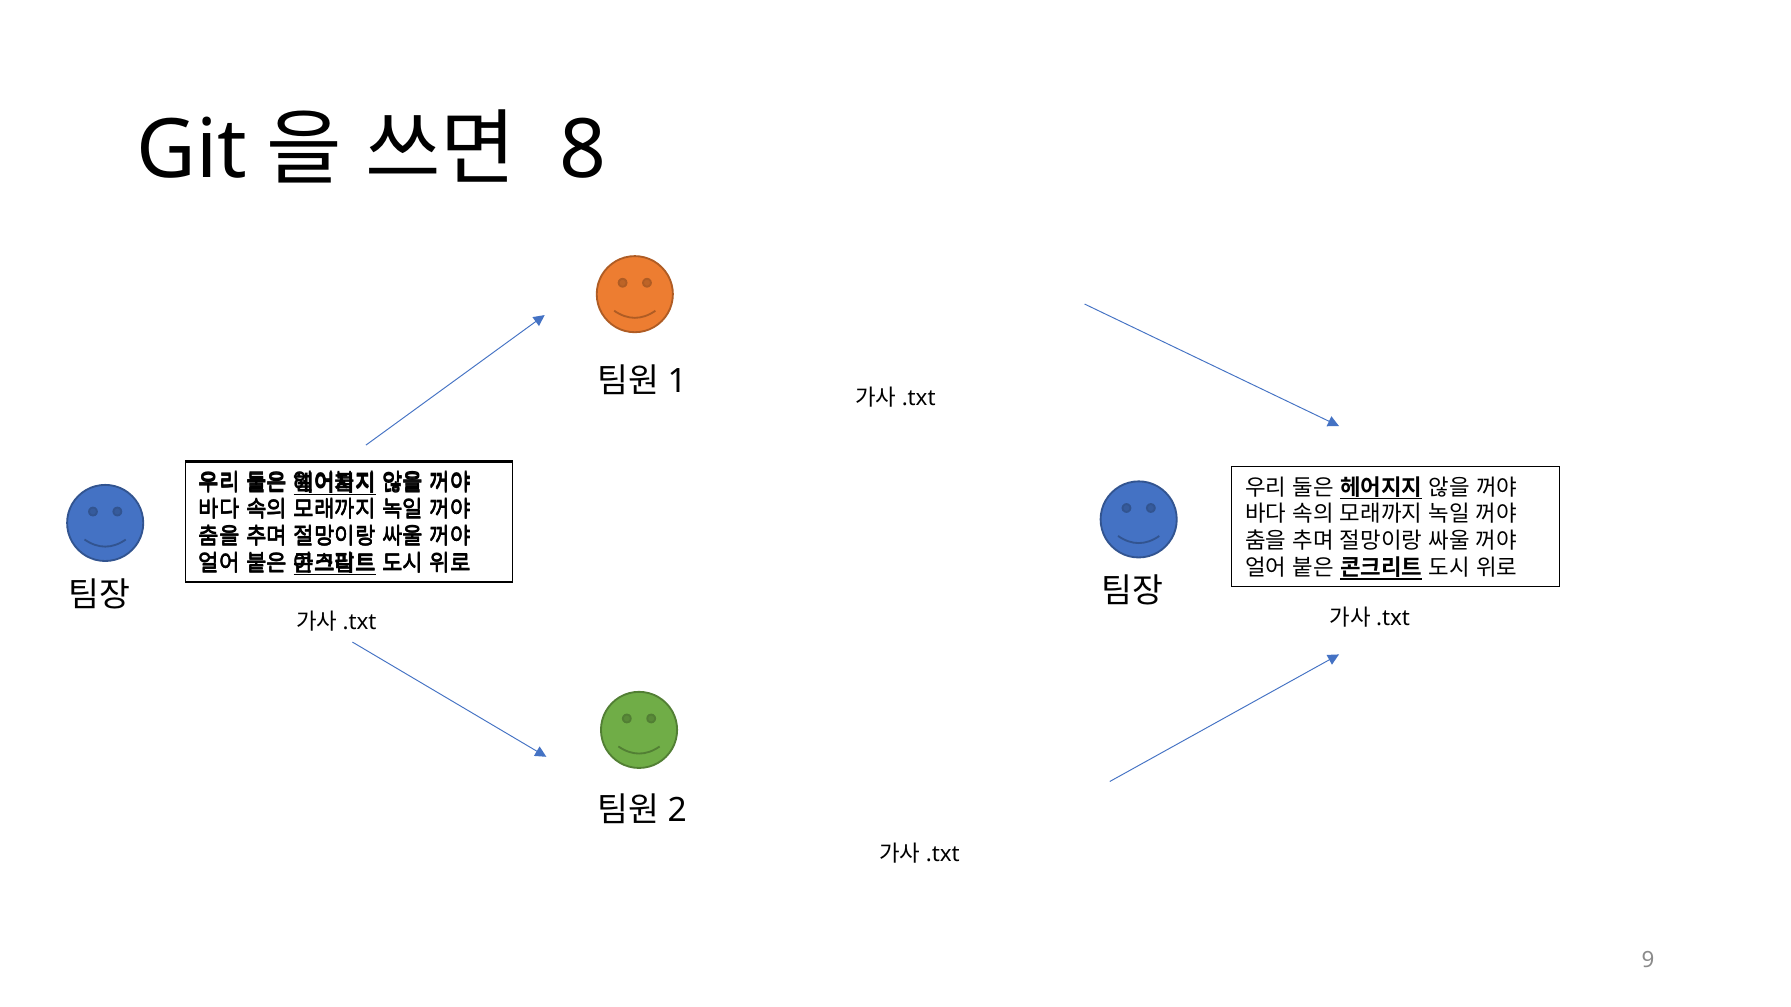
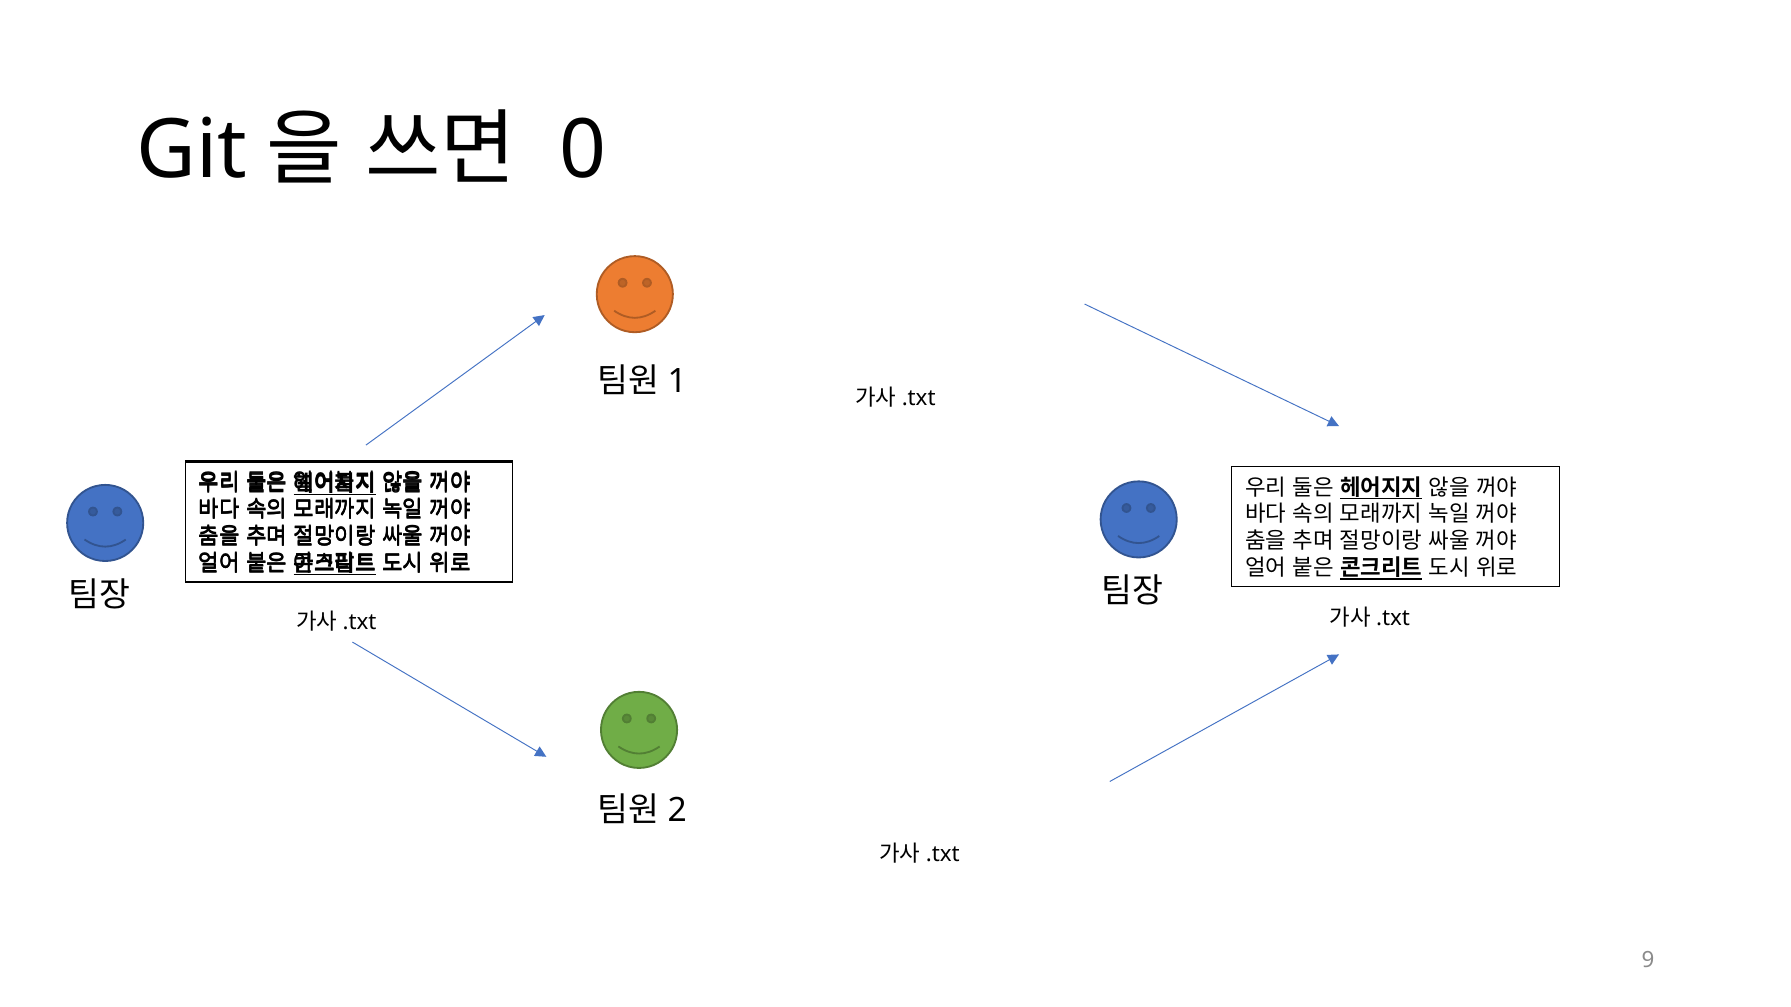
8: 8 -> 0
